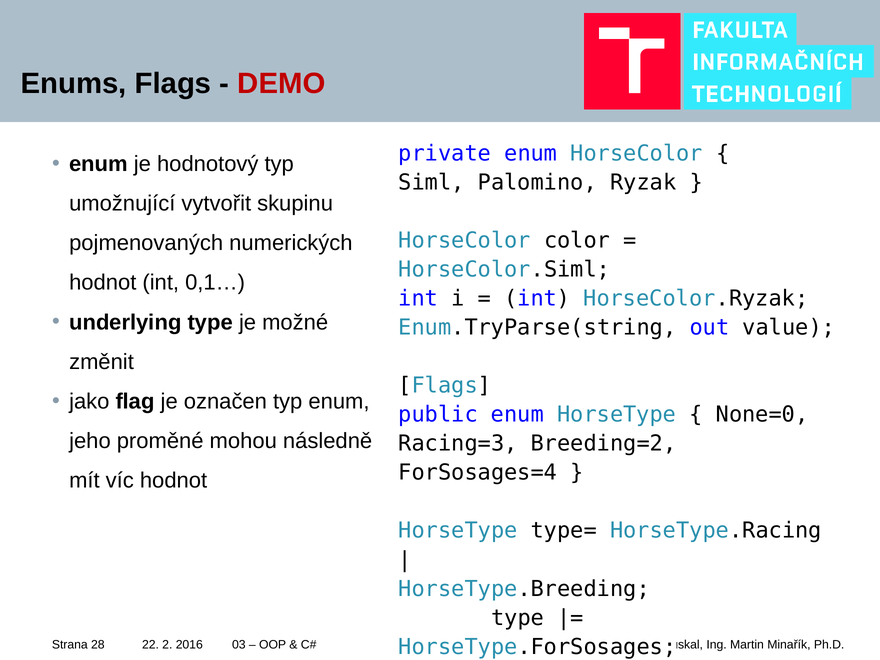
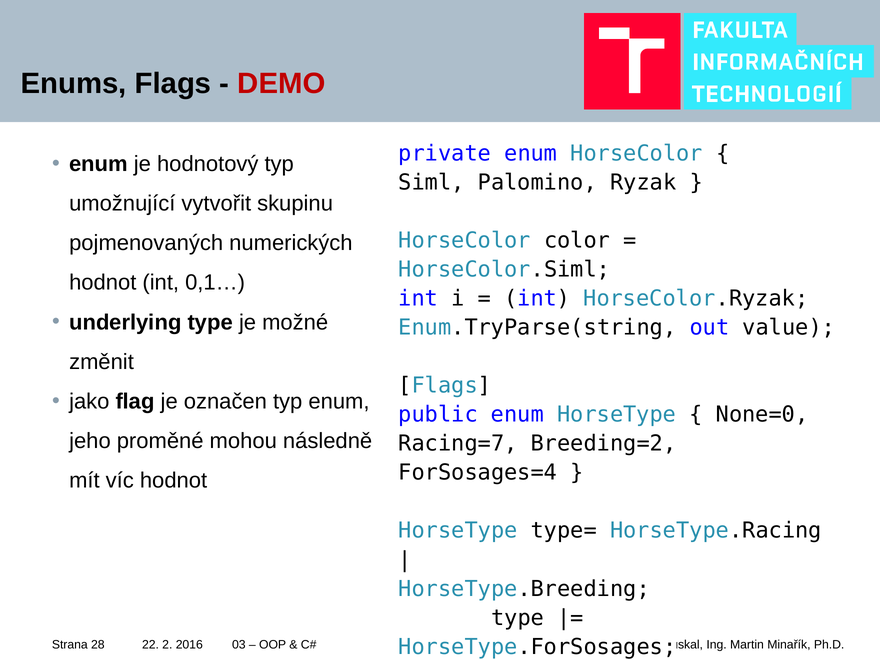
Racing=3: Racing=3 -> Racing=7
